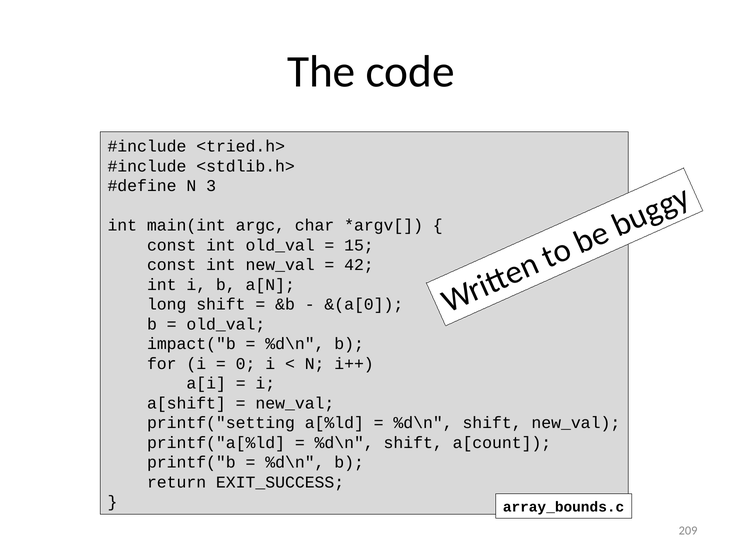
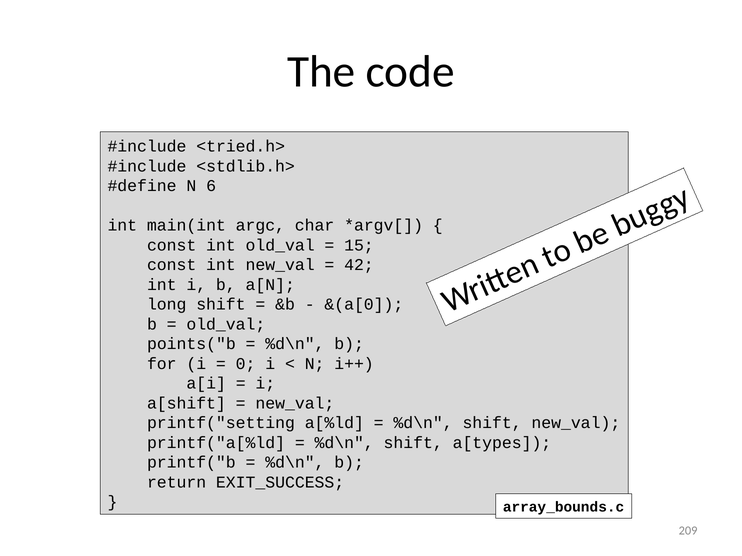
3: 3 -> 6
impact("b: impact("b -> points("b
a[count: a[count -> a[types
